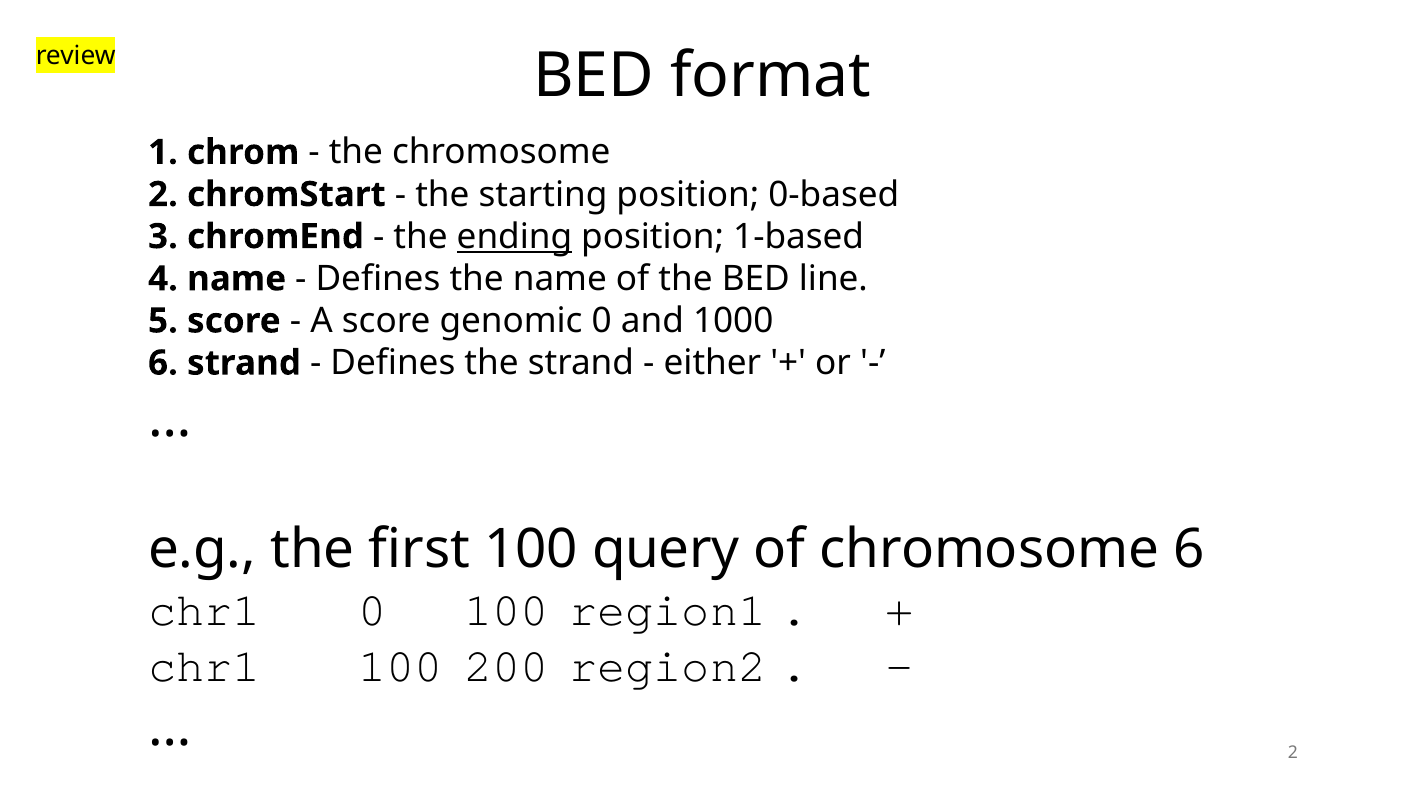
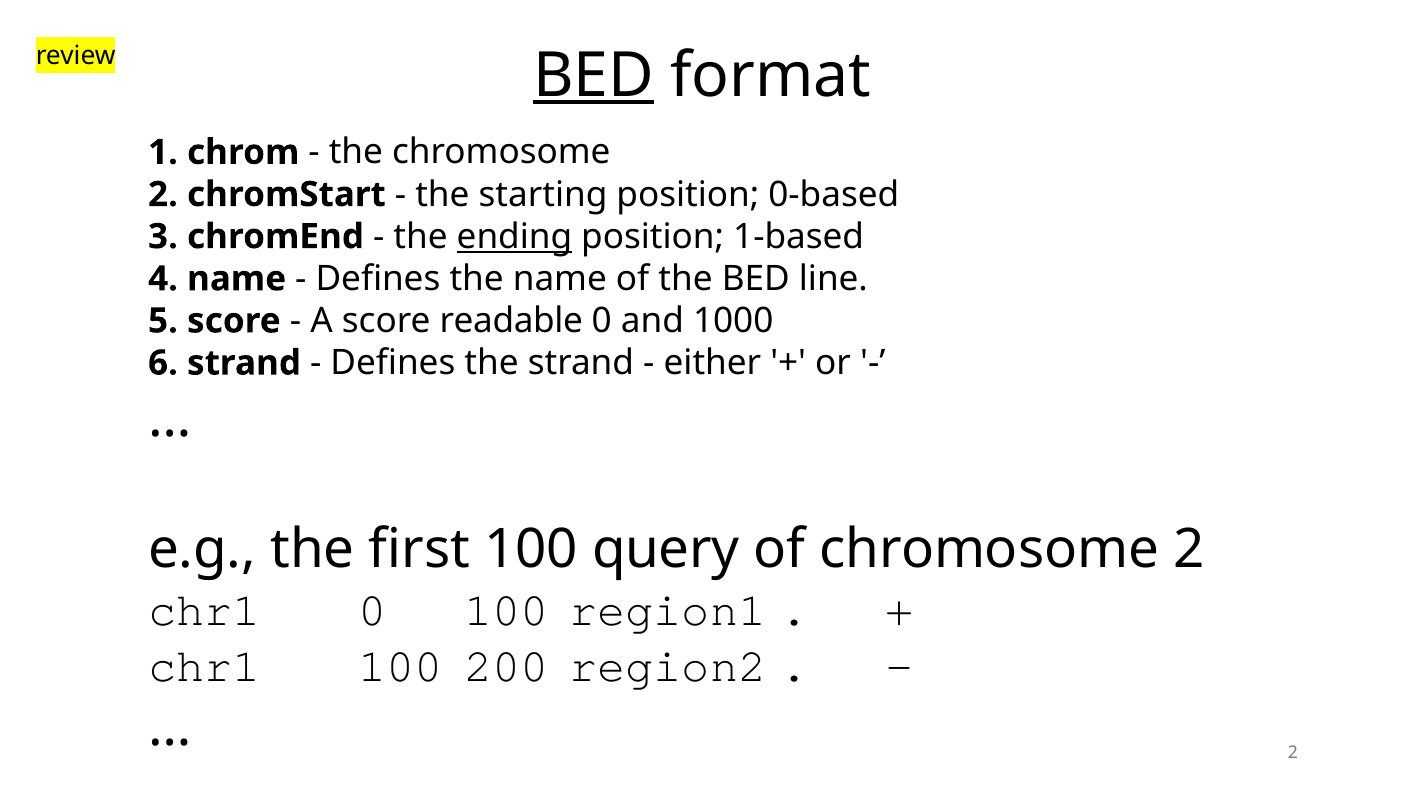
BED at (594, 75) underline: none -> present
genomic: genomic -> readable
of chromosome 6: 6 -> 2
